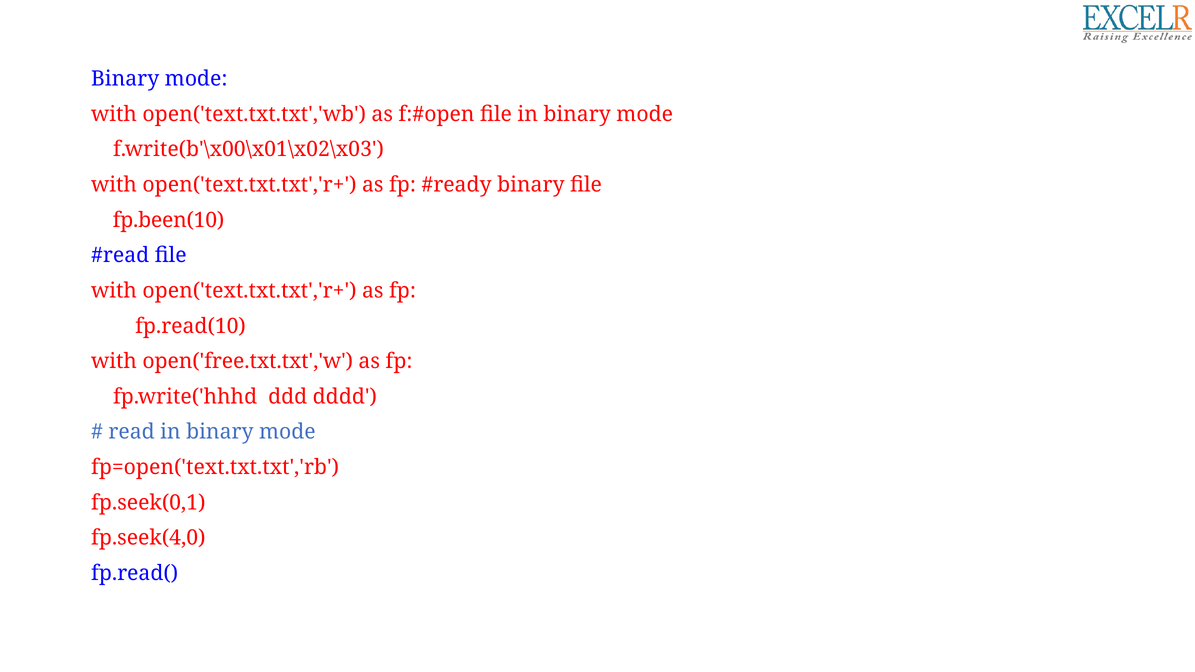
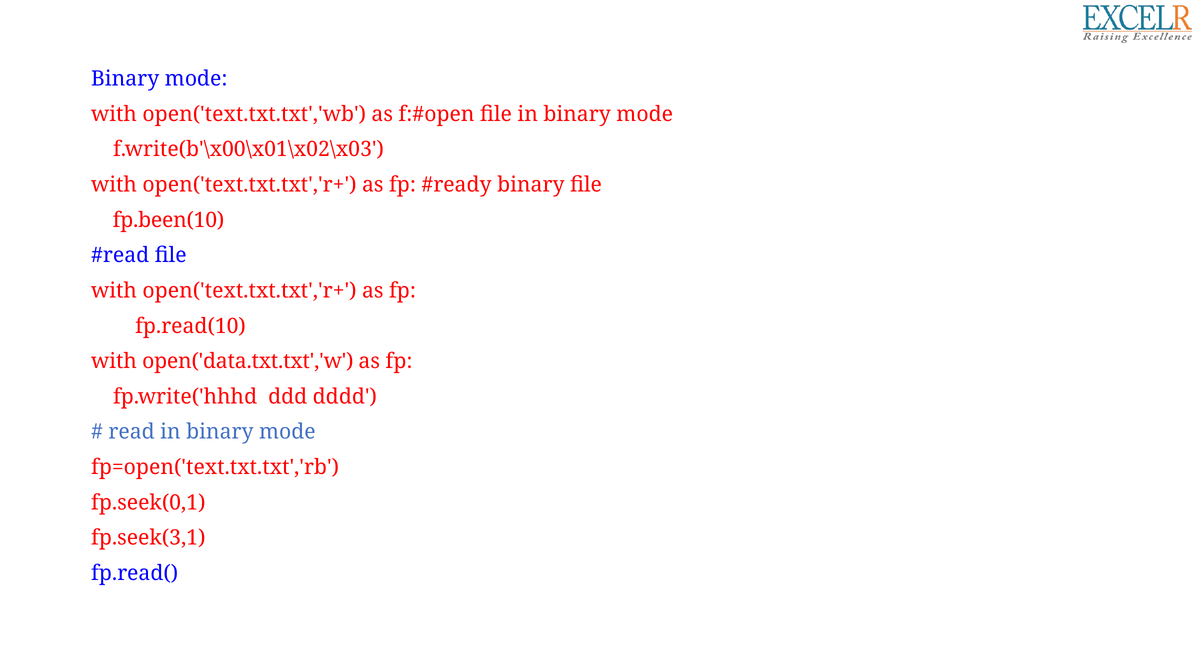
open('free.txt.txt','w: open('free.txt.txt','w -> open('data.txt.txt','w
fp.seek(4,0: fp.seek(4,0 -> fp.seek(3,1
